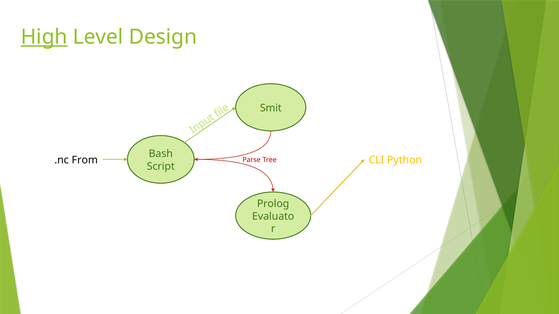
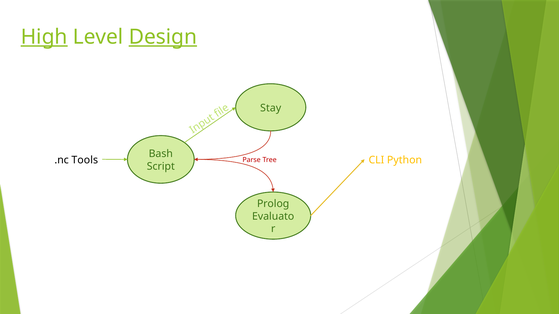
Design underline: none -> present
Smit: Smit -> Stay
From: From -> Tools
